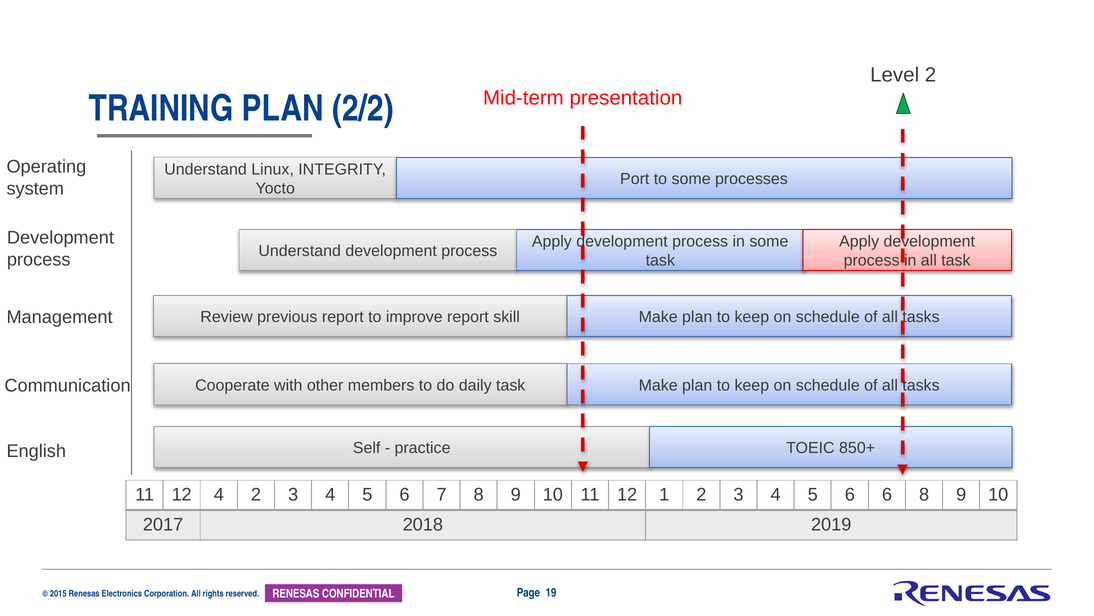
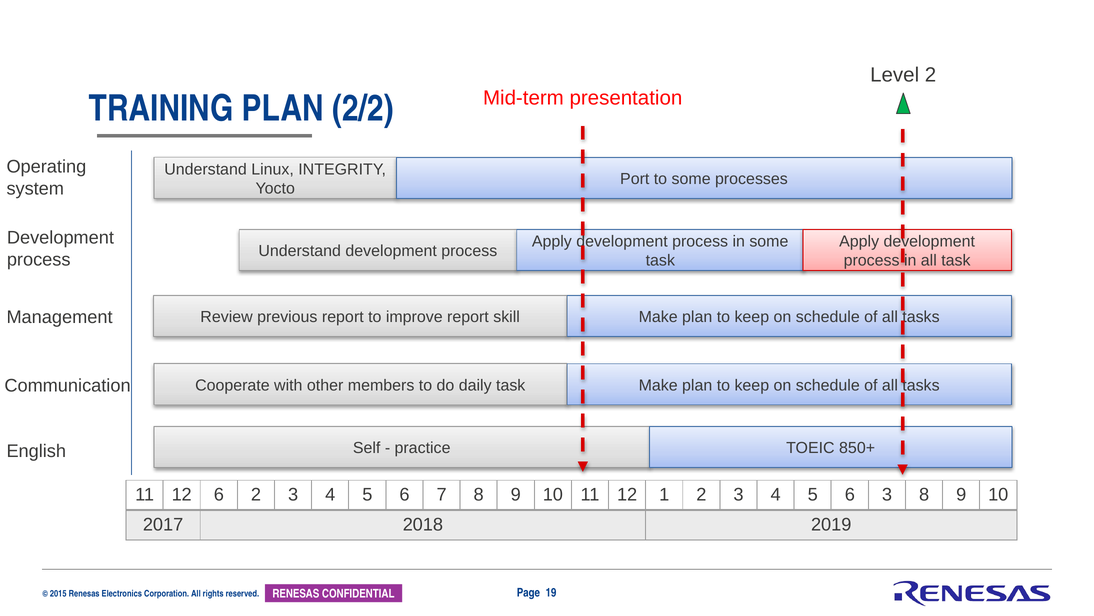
12 4: 4 -> 6
6 6: 6 -> 3
